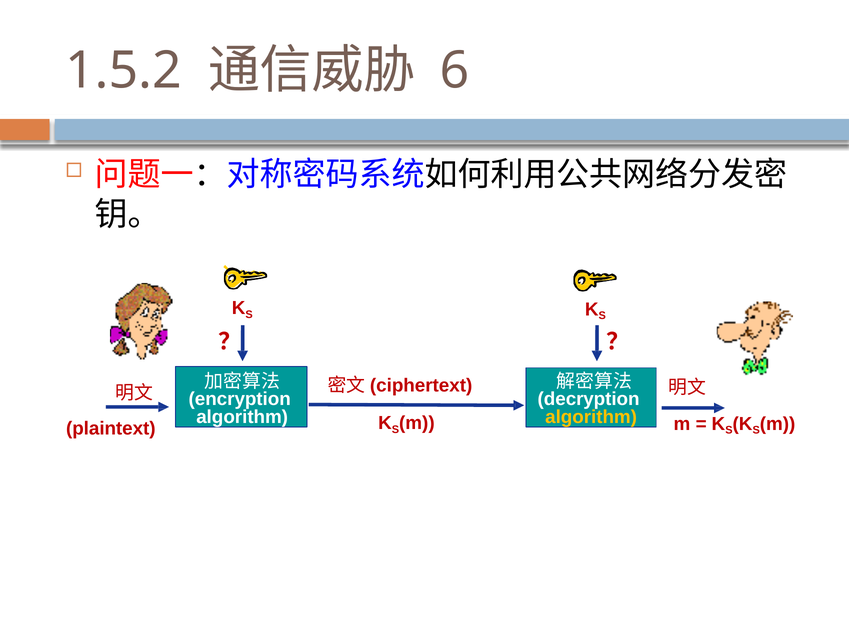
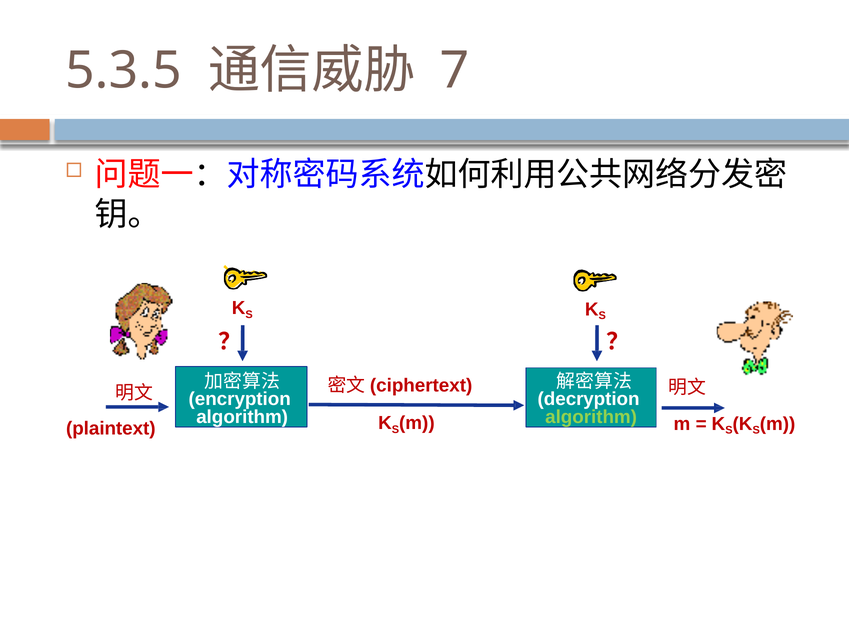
1.5.2: 1.5.2 -> 5.3.5
6: 6 -> 7
algorithm at (591, 417) colour: yellow -> light green
